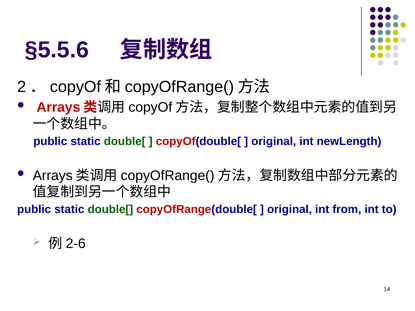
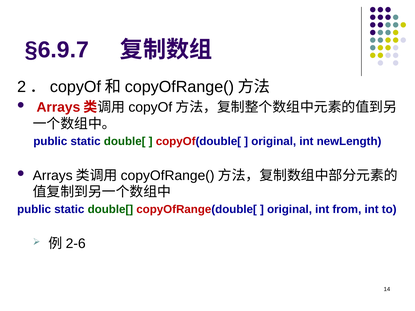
§5.5.6: §5.5.6 -> §6.9.7
